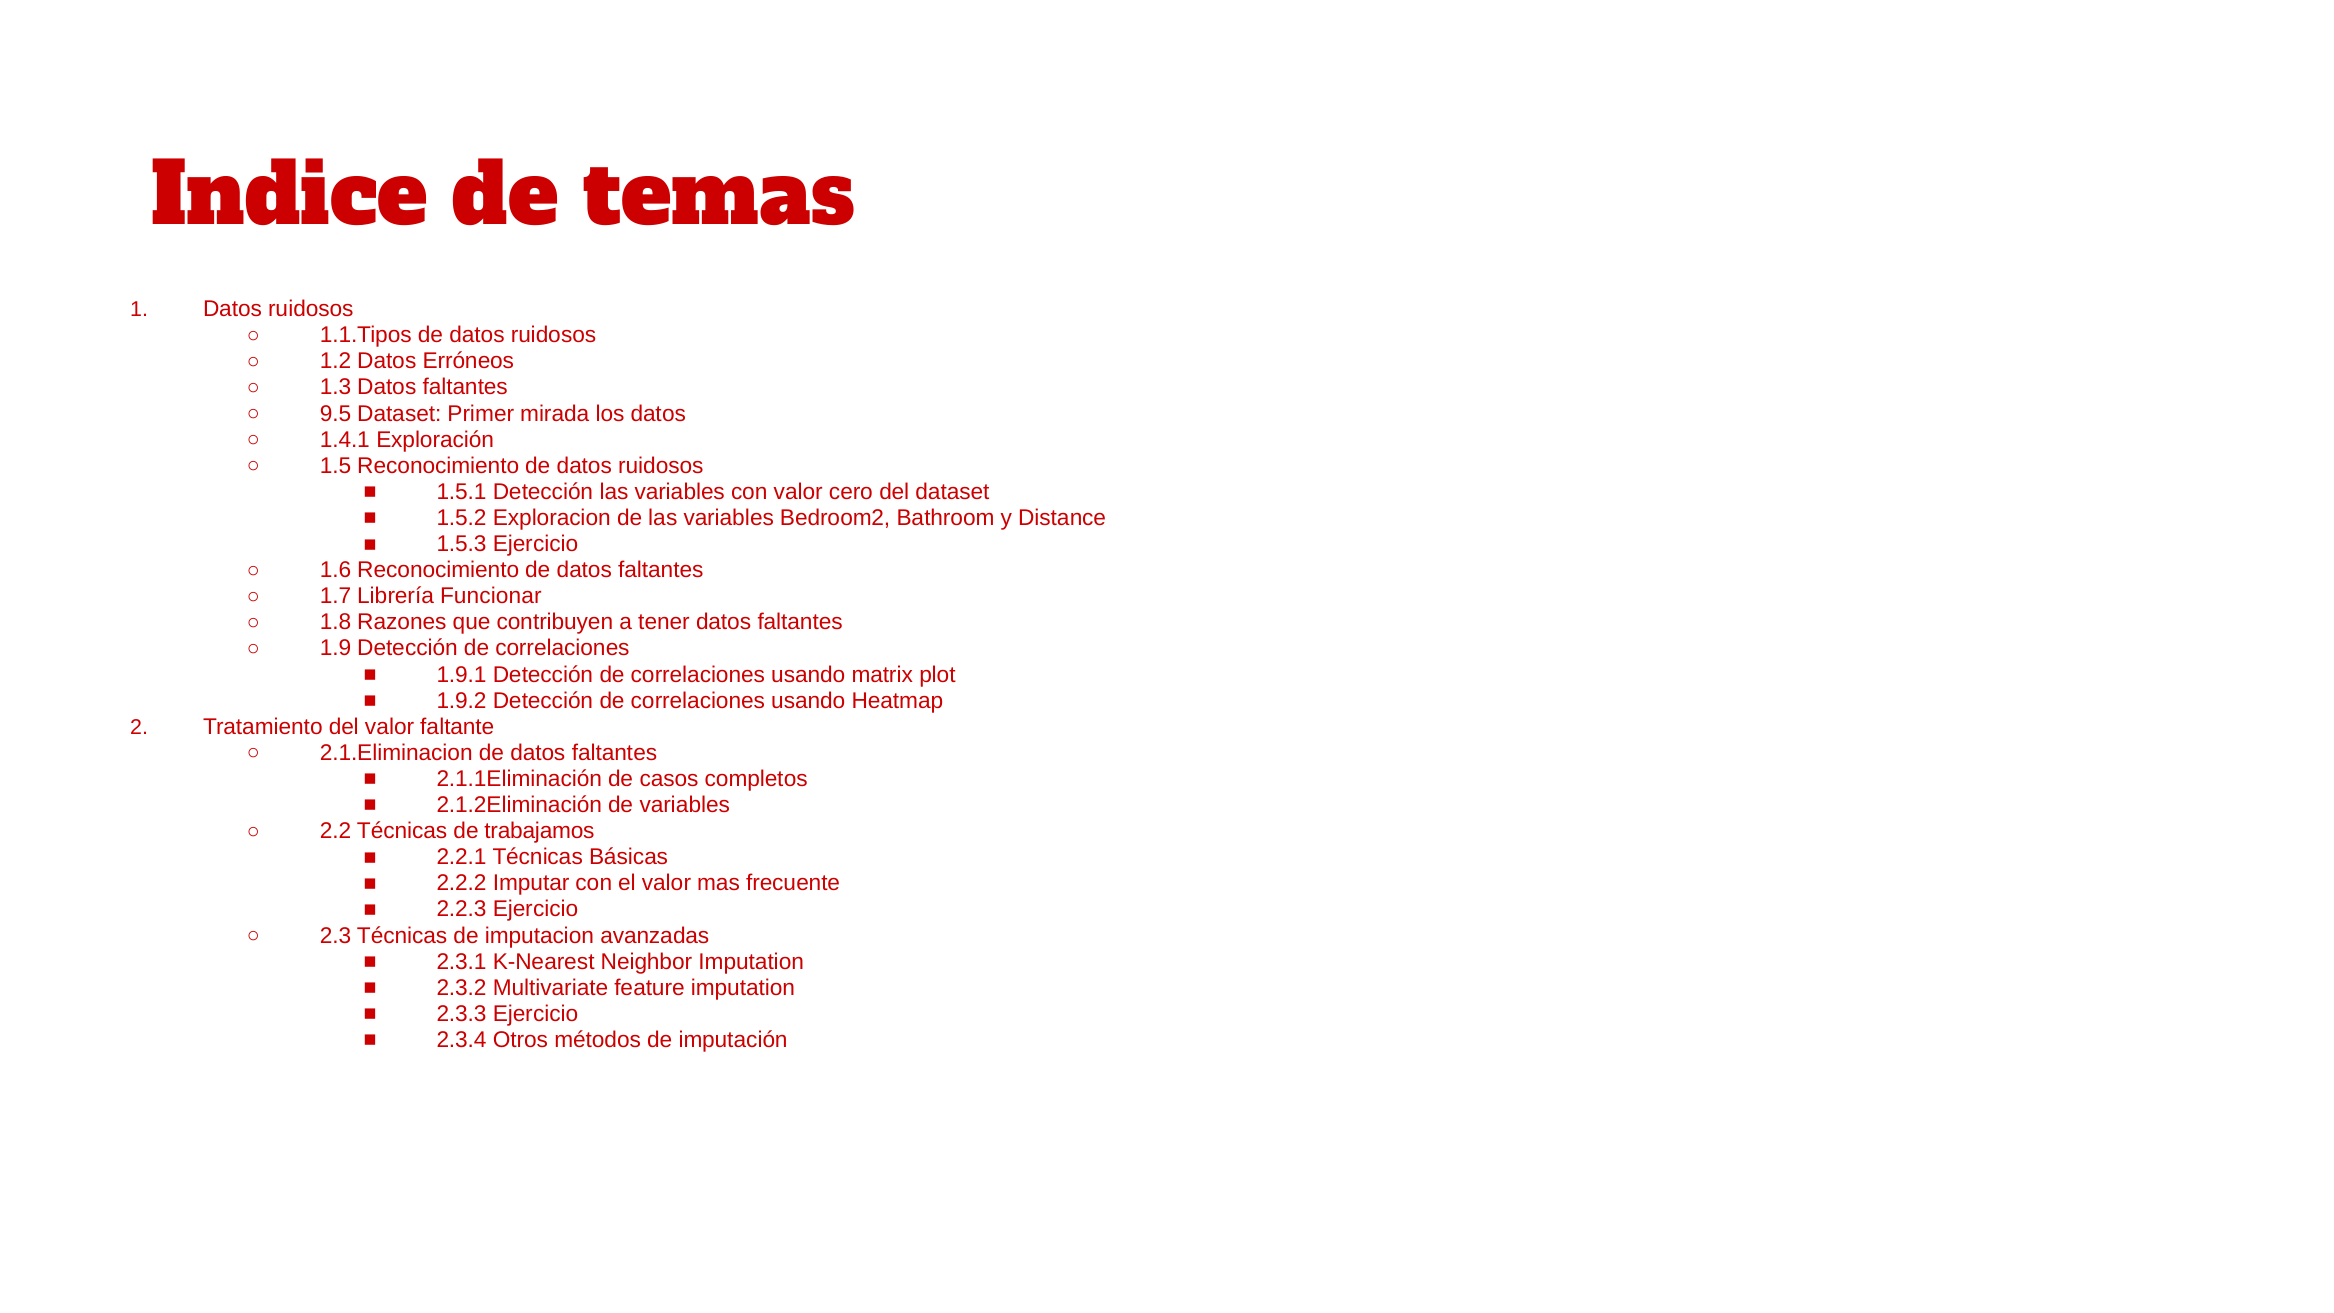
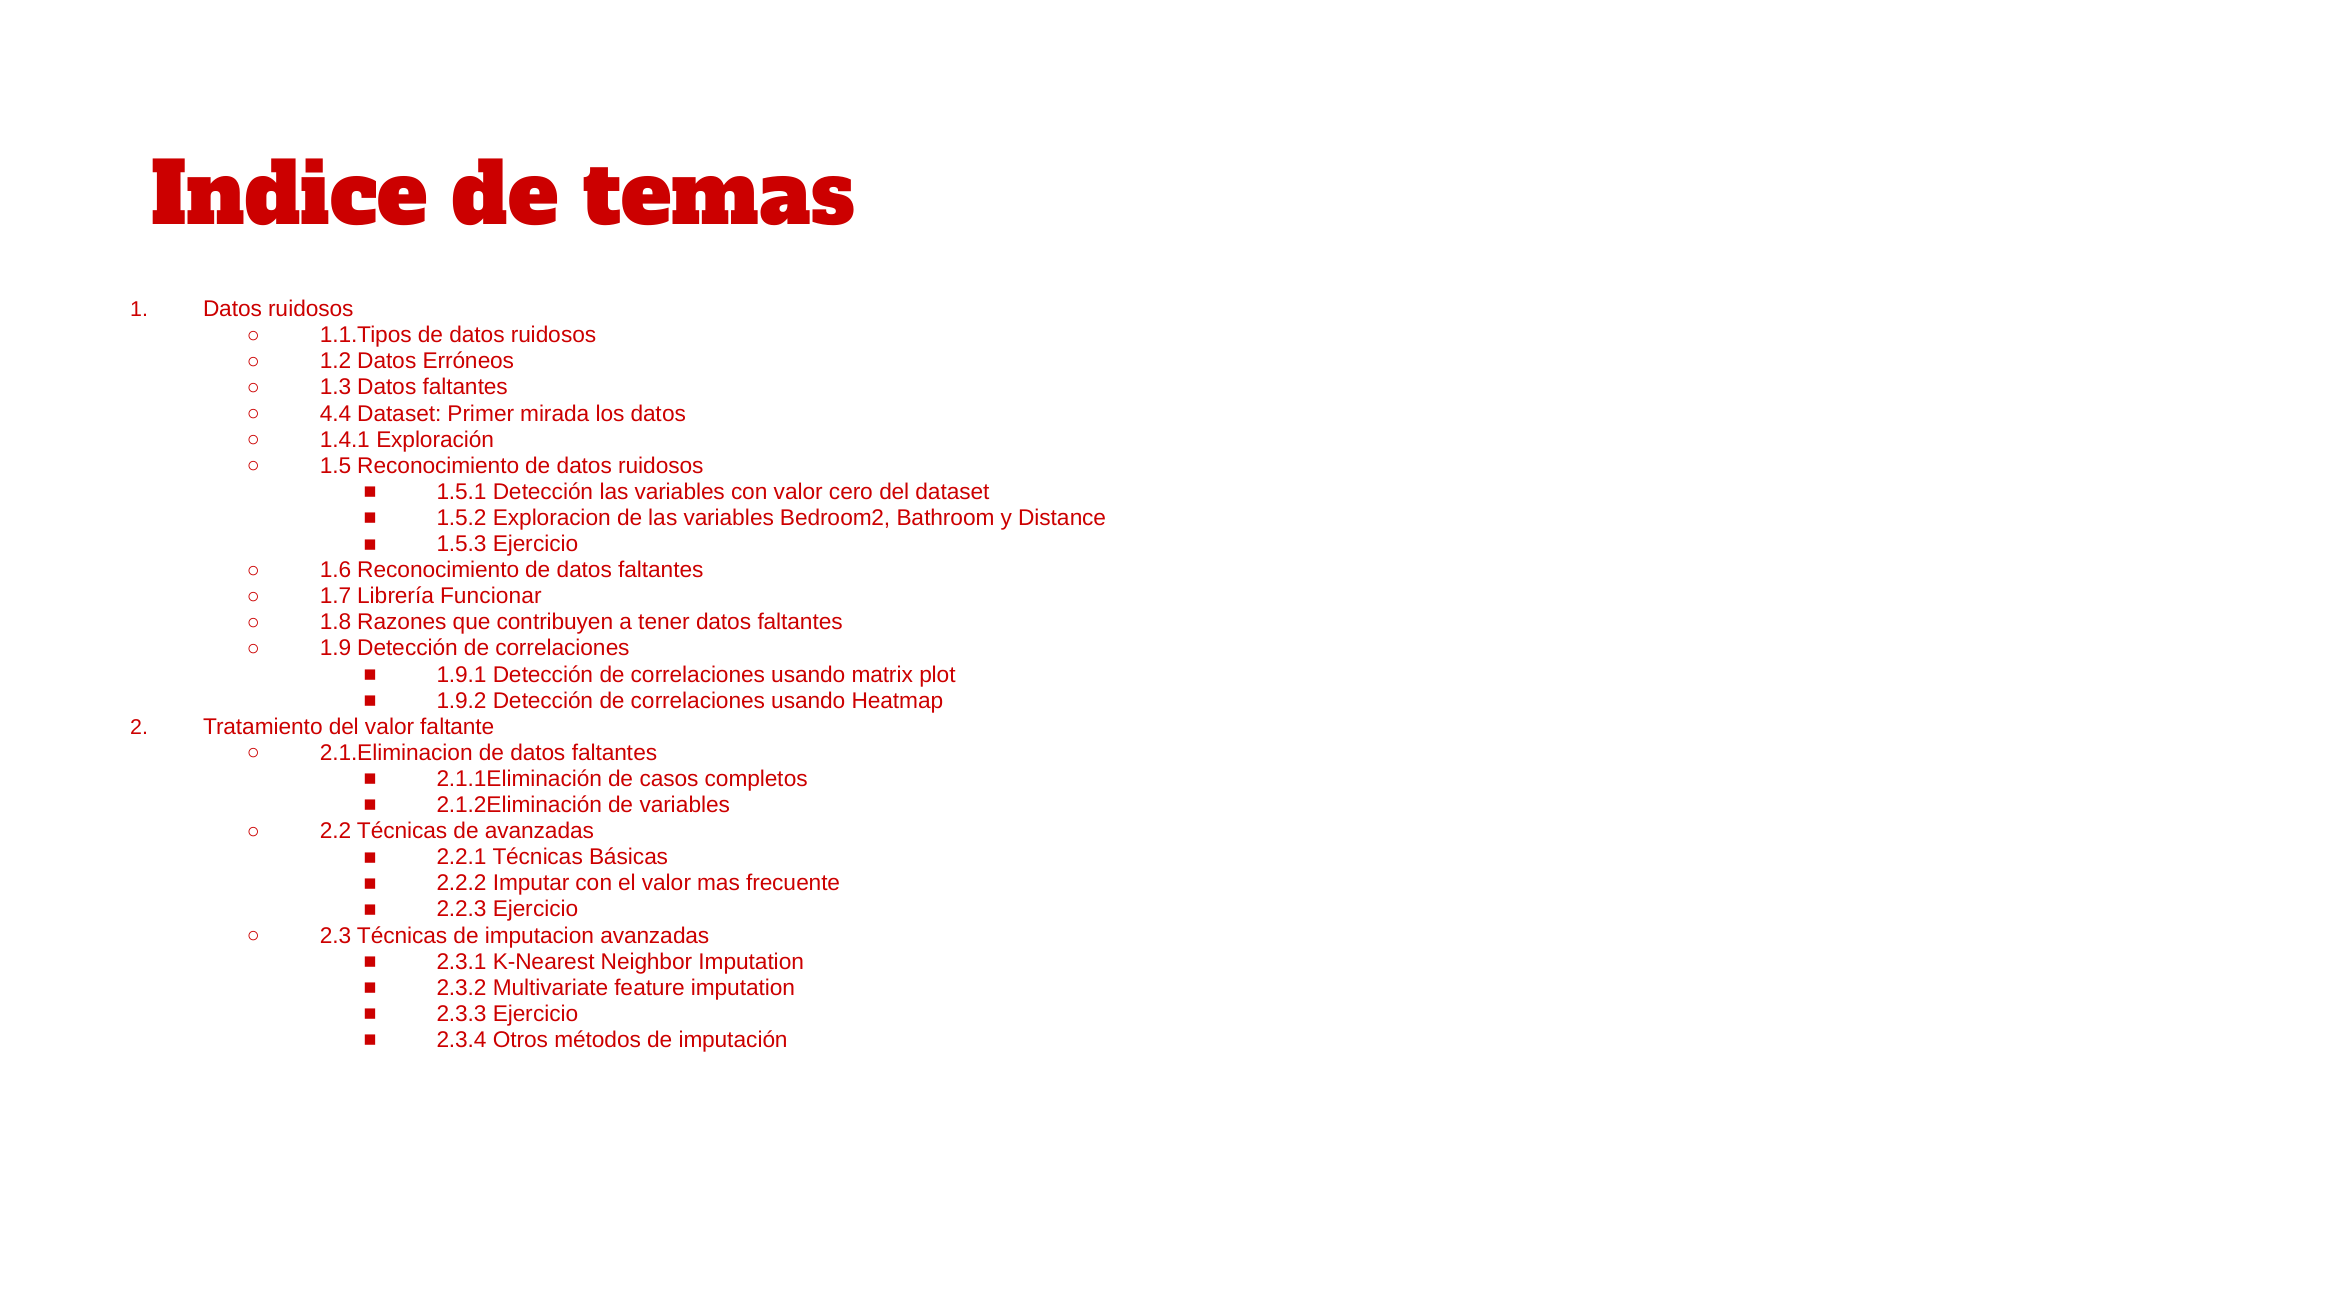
9.5: 9.5 -> 4.4
de trabajamos: trabajamos -> avanzadas
